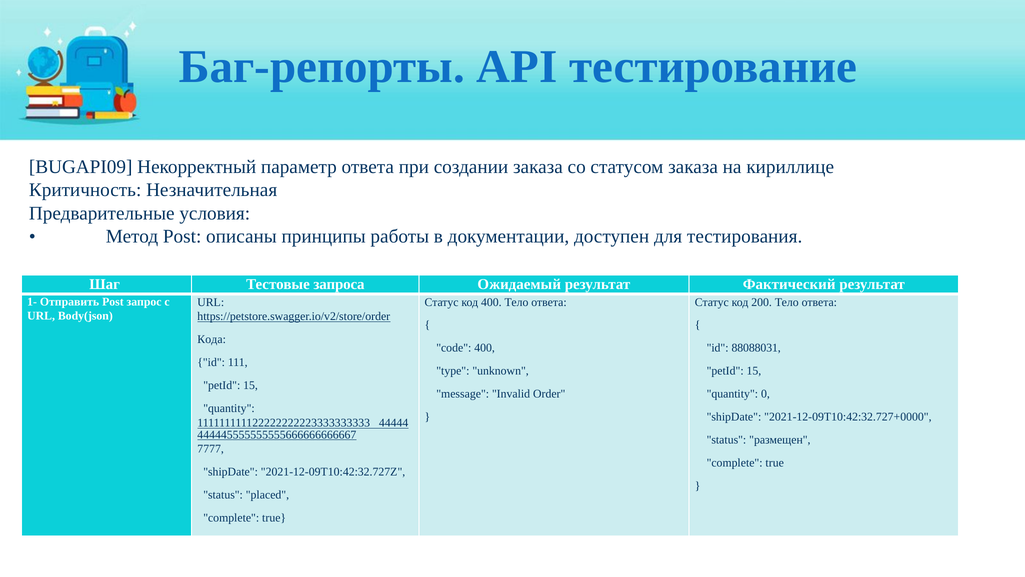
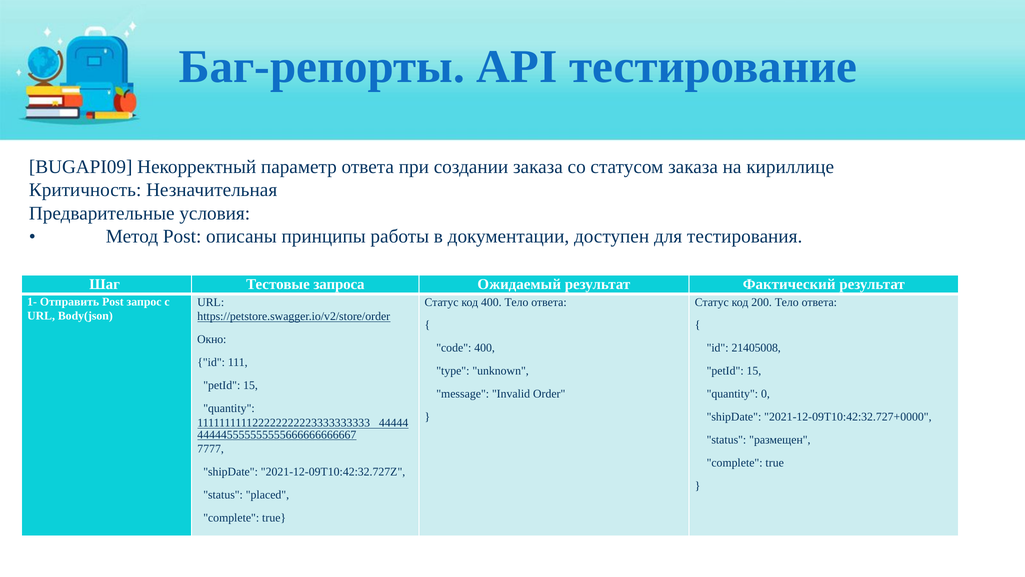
Кода: Кода -> Окно
88088031: 88088031 -> 21405008
